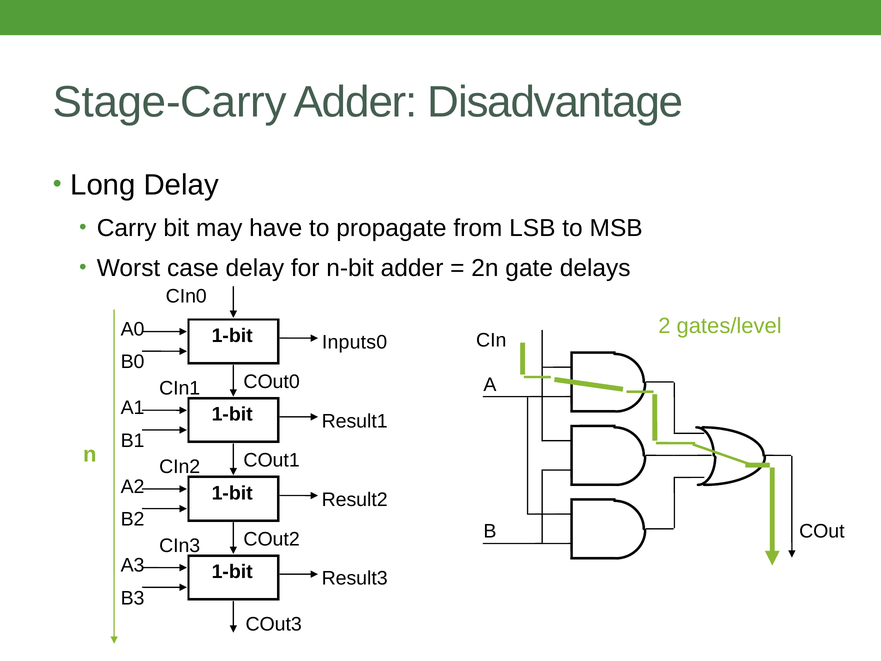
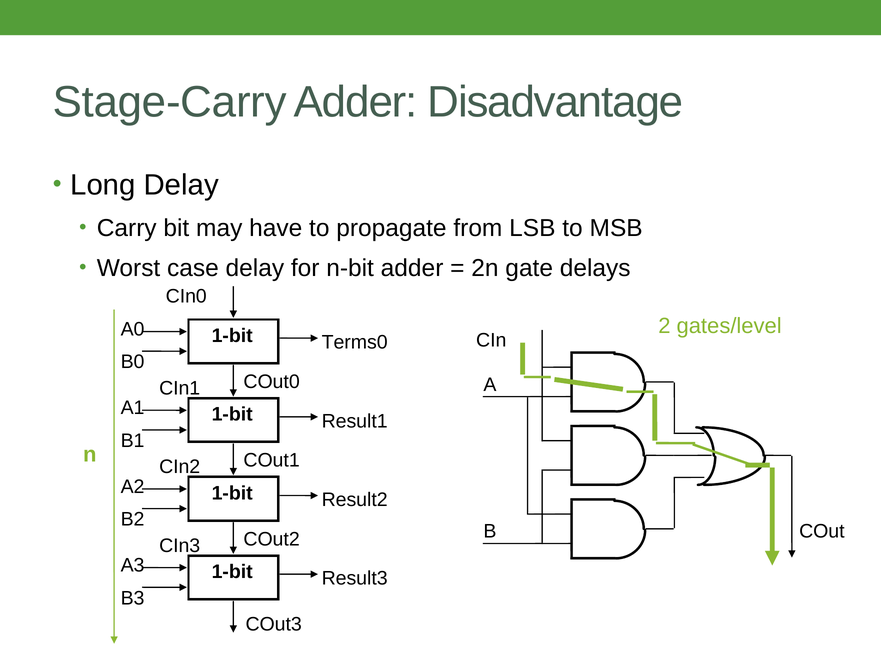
Inputs0: Inputs0 -> Terms0
